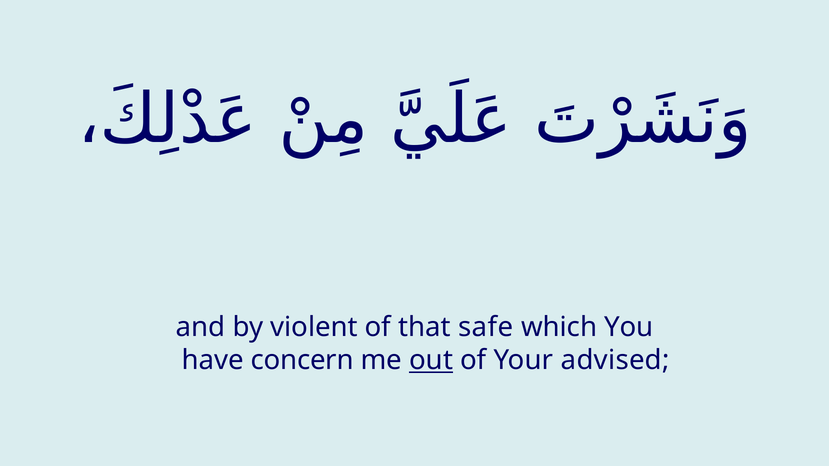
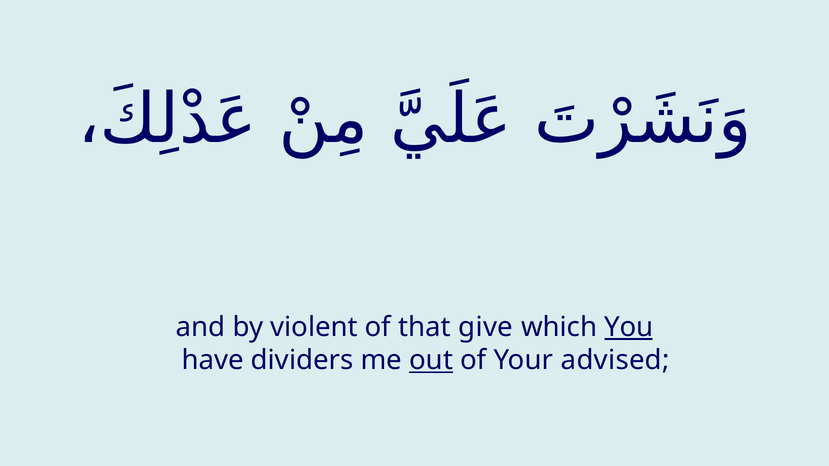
safe: safe -> give
You underline: none -> present
concern: concern -> dividers
